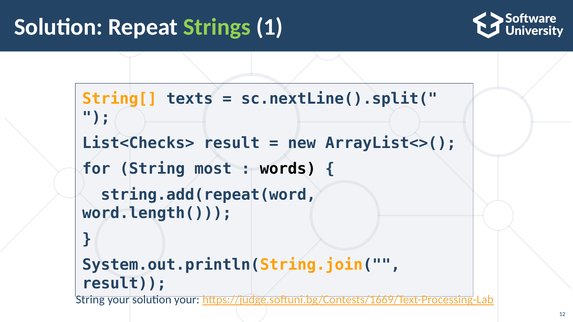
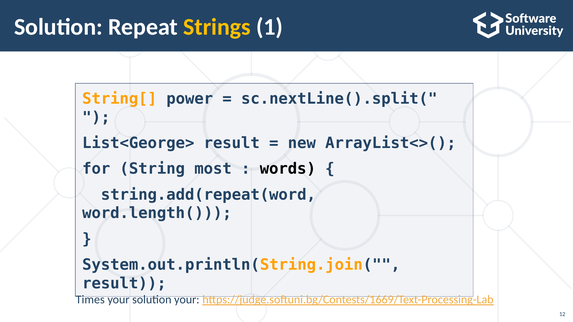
Strings colour: light green -> yellow
texts: texts -> power
List<Checks>: List<Checks> -> List<George>
String at (90, 300): String -> Times
